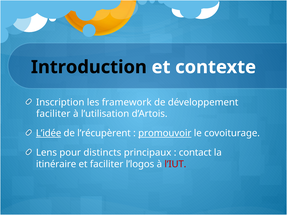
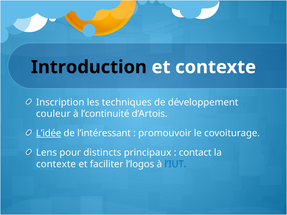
framework: framework -> techniques
faciliter at (53, 114): faciliter -> couleur
l’utilisation: l’utilisation -> l’continuité
l’récupèrent: l’récupèrent -> l’intéressant
promouvoir underline: present -> none
itinéraire at (56, 164): itinéraire -> contexte
l’IUT colour: red -> blue
